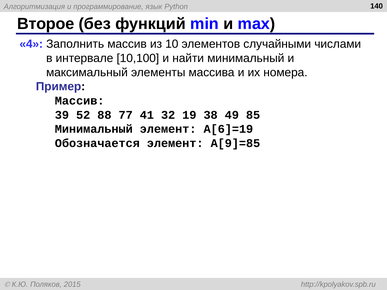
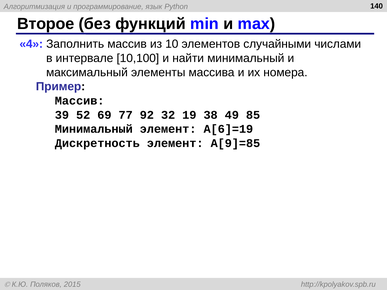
88: 88 -> 69
41: 41 -> 92
Обозначается: Обозначается -> Дискретность
